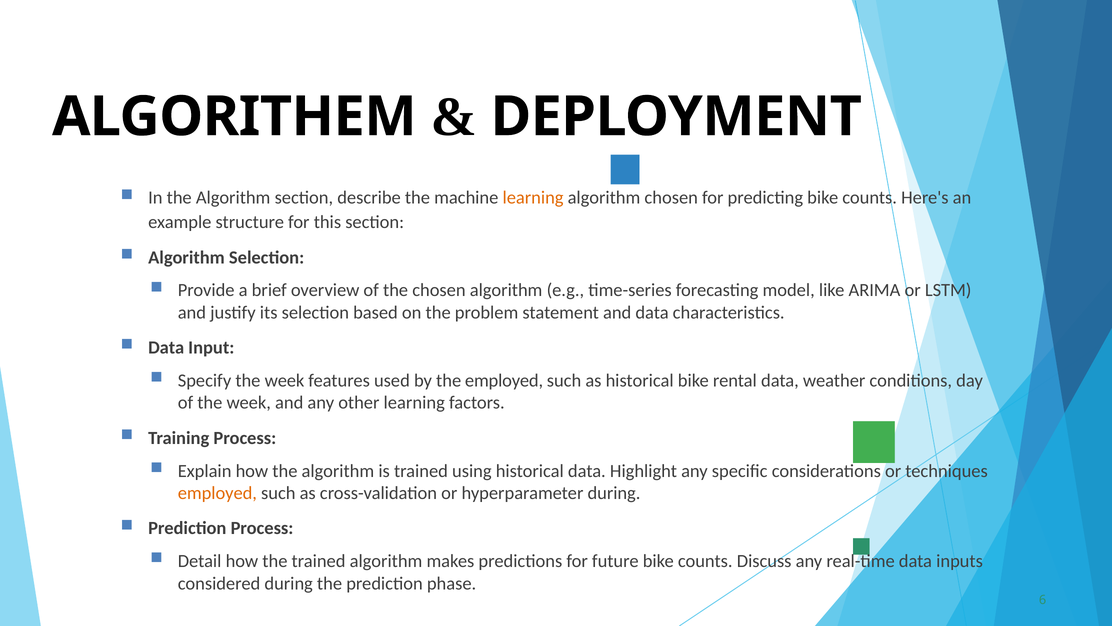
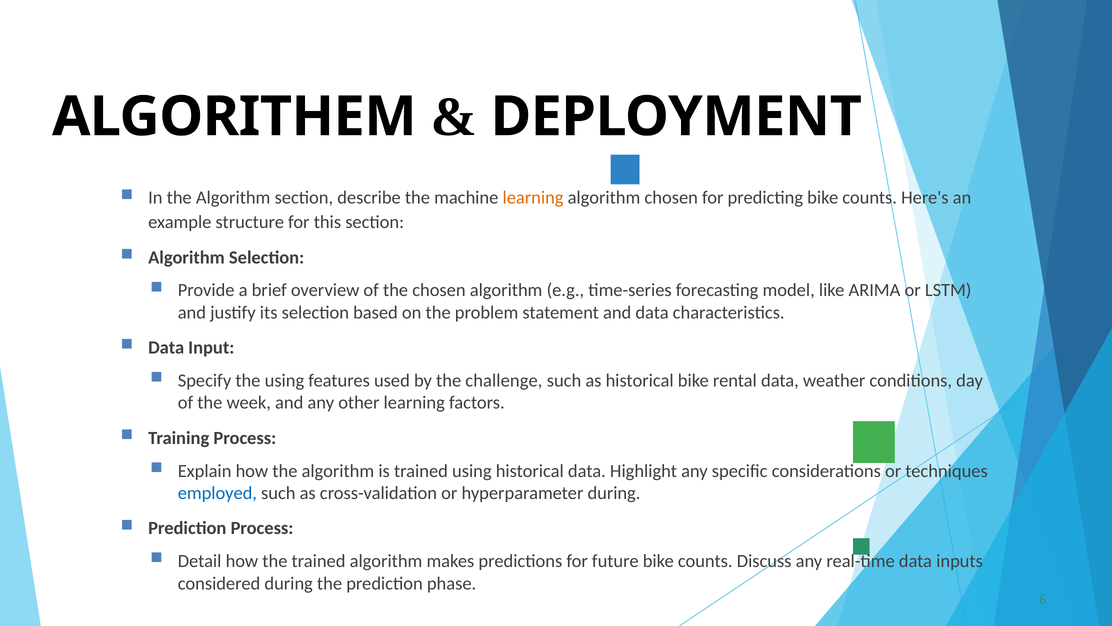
Specify the week: week -> using
the employed: employed -> challenge
employed at (217, 493) colour: orange -> blue
